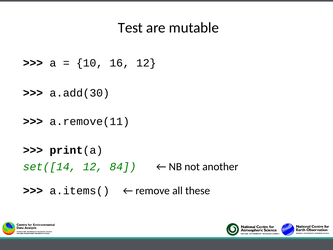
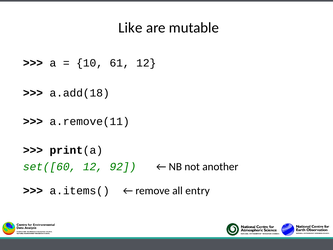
Test: Test -> Like
16: 16 -> 61
a.add(30: a.add(30 -> a.add(18
set([14: set([14 -> set([60
84: 84 -> 92
these: these -> entry
